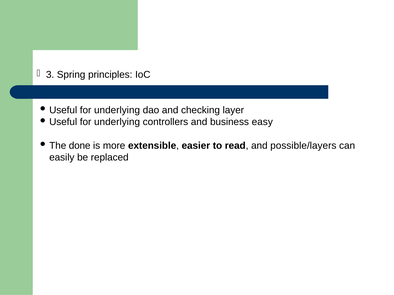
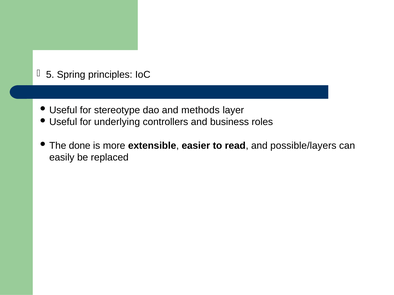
3: 3 -> 5
underlying at (117, 110): underlying -> stereotype
checking: checking -> methods
easy: easy -> roles
